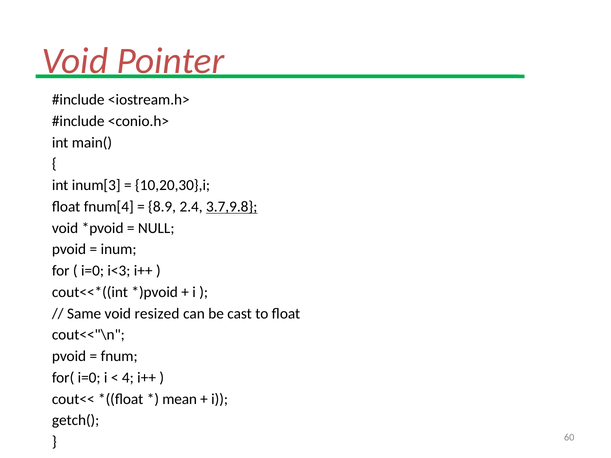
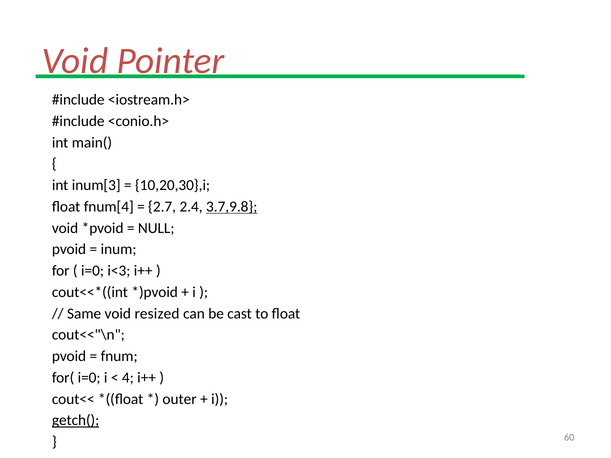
8.9: 8.9 -> 2.7
mean: mean -> outer
getch( underline: none -> present
